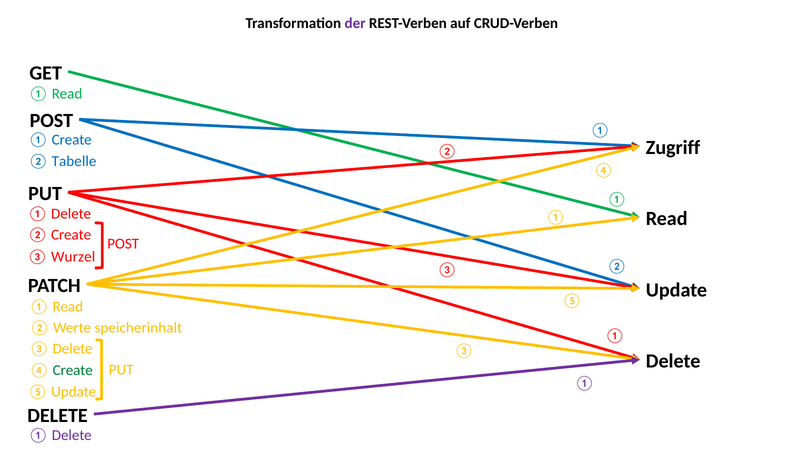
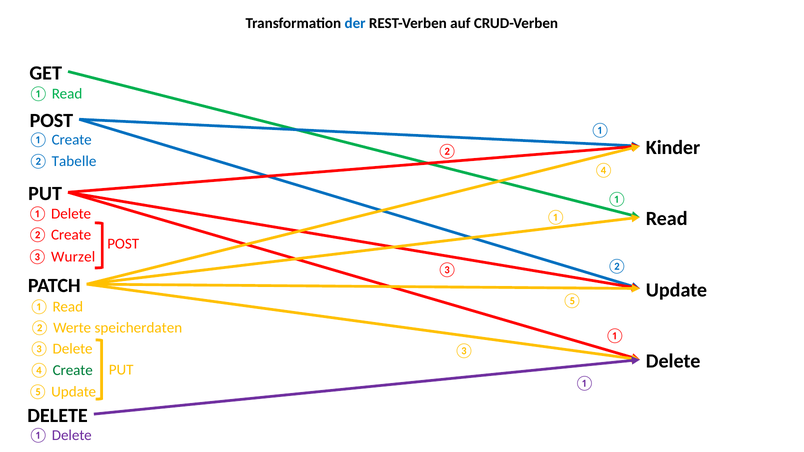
der colour: purple -> blue
Zugriff: Zugriff -> Kinder
speicherinhalt: speicherinhalt -> speicherdaten
